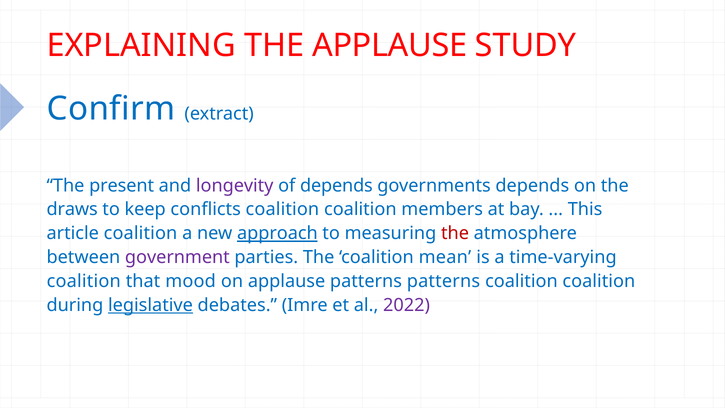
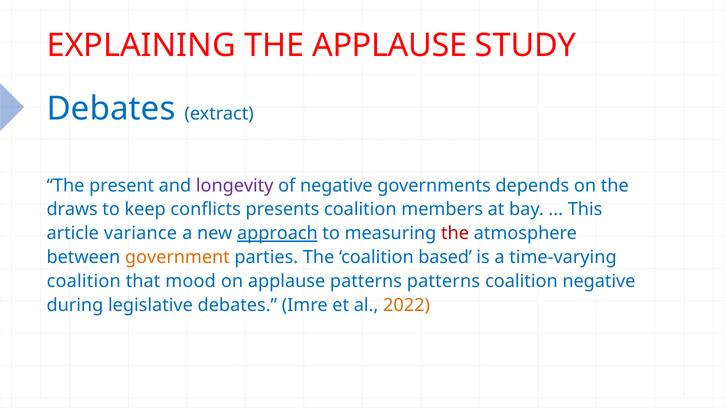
Confirm at (111, 109): Confirm -> Debates
of depends: depends -> negative
conflicts coalition: coalition -> presents
article coalition: coalition -> variance
government colour: purple -> orange
mean: mean -> based
coalition at (599, 281): coalition -> negative
legislative underline: present -> none
2022 colour: purple -> orange
